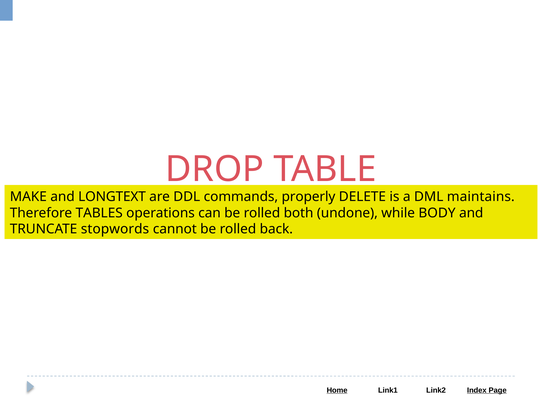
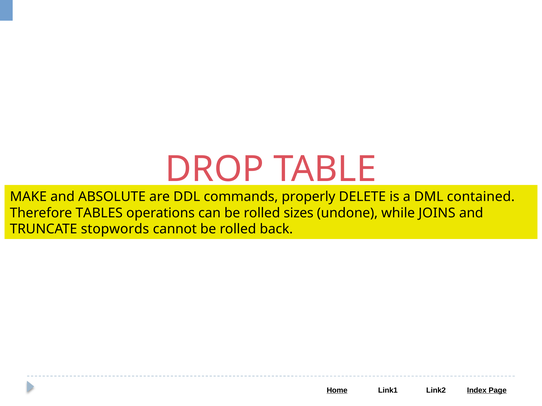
LONGTEXT: LONGTEXT -> ABSOLUTE
maintains: maintains -> contained
both: both -> sizes
BODY: BODY -> JOINS
